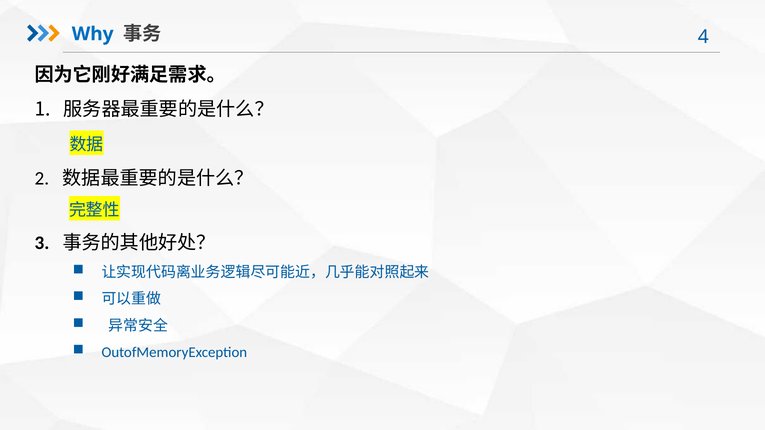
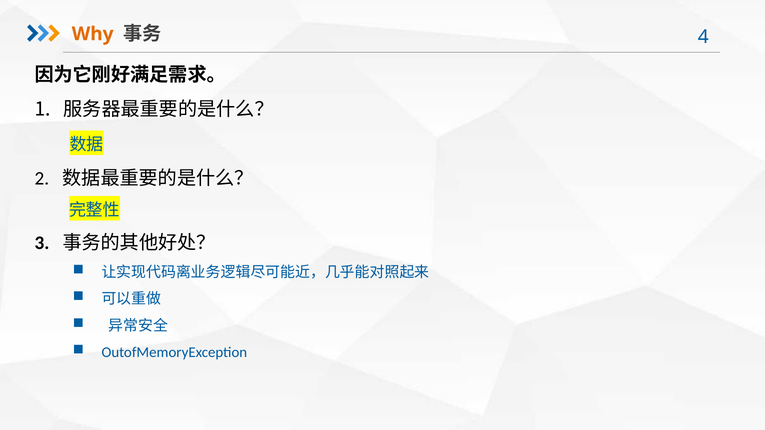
Why colour: blue -> orange
